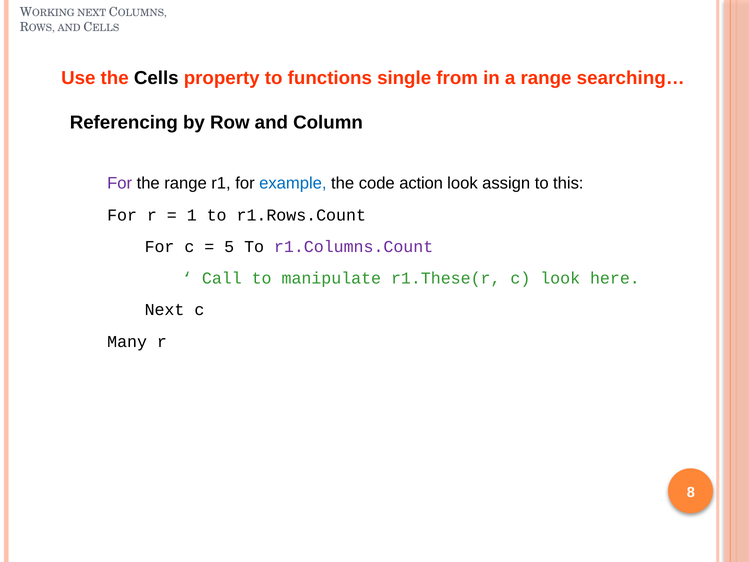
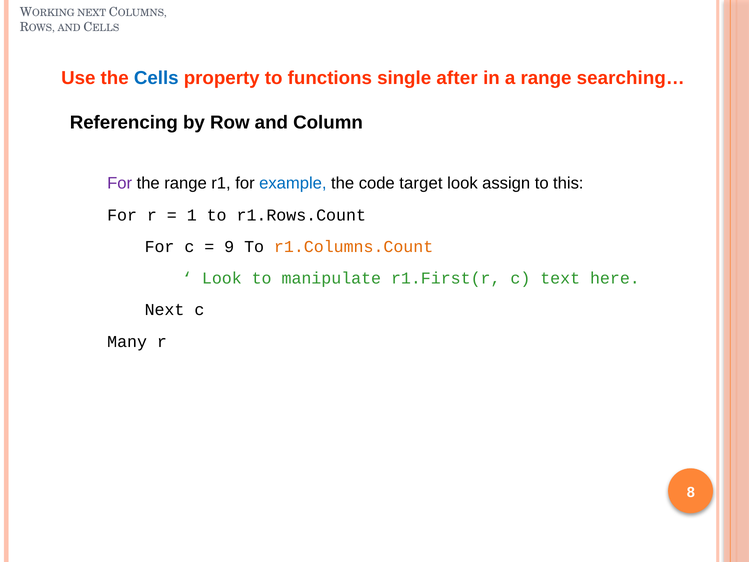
Cells at (156, 78) colour: black -> blue
from: from -> after
action: action -> target
5: 5 -> 9
r1.Columns.Count colour: purple -> orange
Call at (222, 278): Call -> Look
r1.These(r: r1.These(r -> r1.First(r
c look: look -> text
